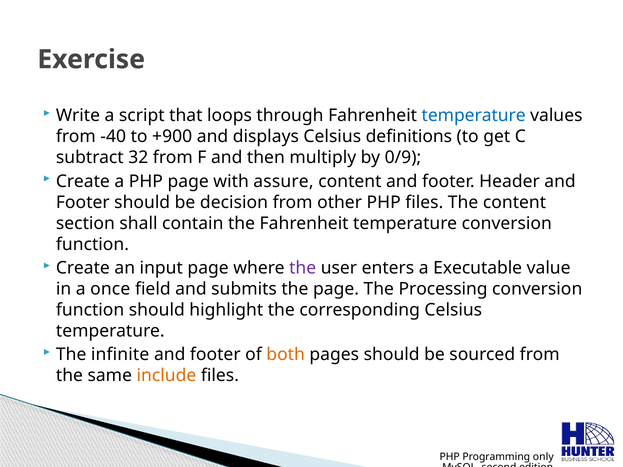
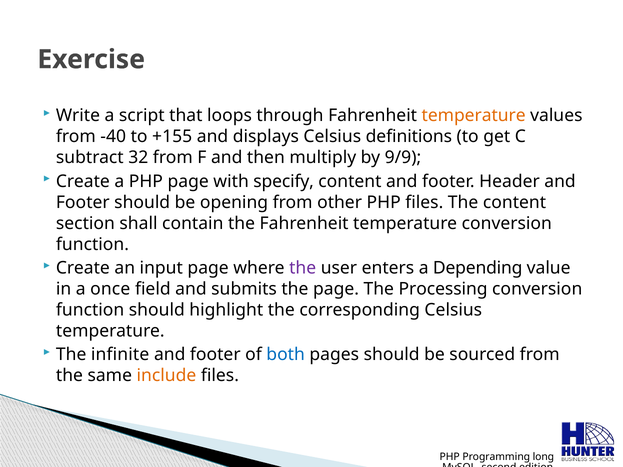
temperature at (474, 116) colour: blue -> orange
+900: +900 -> +155
0/9: 0/9 -> 9/9
assure: assure -> specify
decision: decision -> opening
Executable: Executable -> Depending
both colour: orange -> blue
only: only -> long
